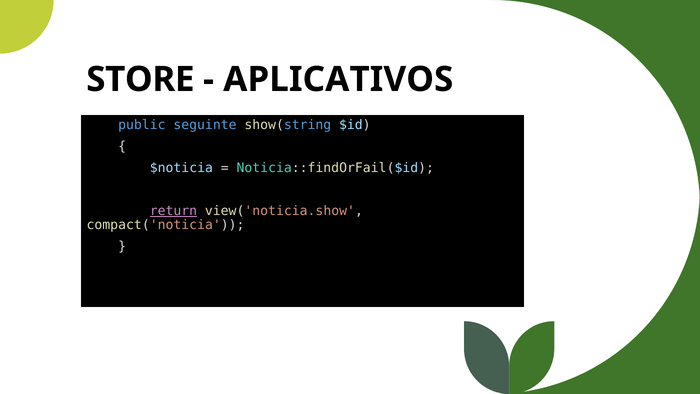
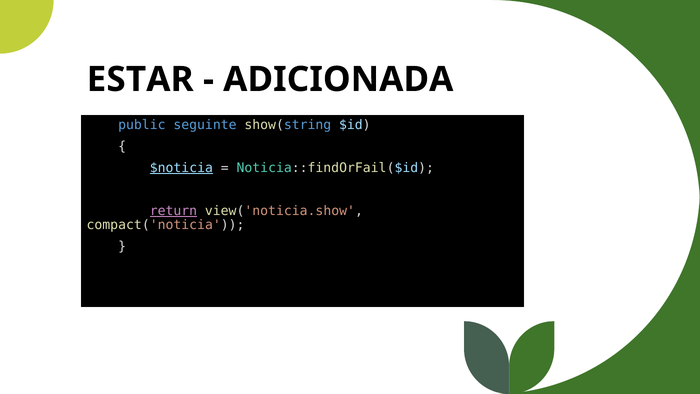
STORE: STORE -> ESTAR
APLICATIVOS: APLICATIVOS -> ADICIONADA
$noticia underline: none -> present
